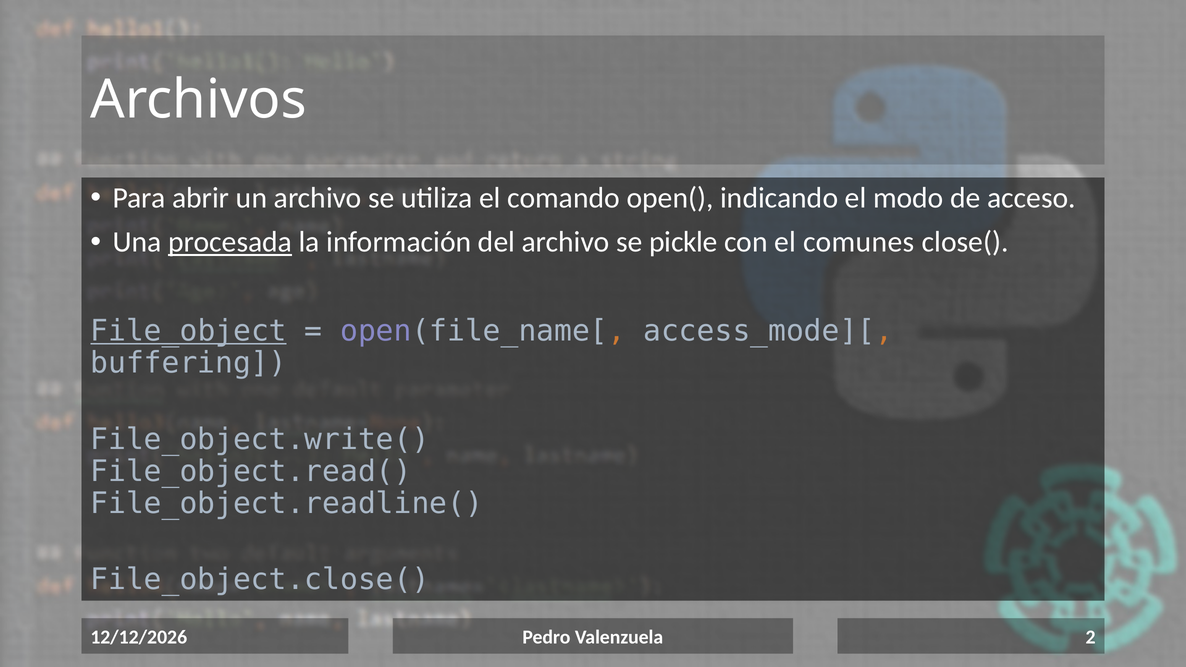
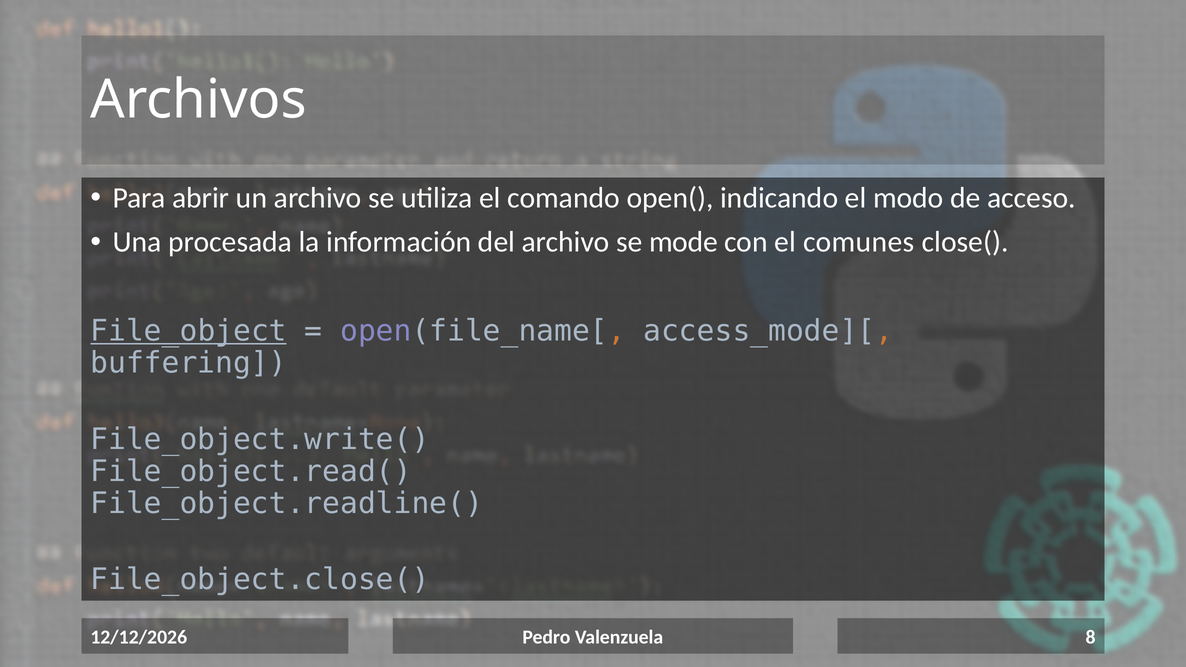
procesada underline: present -> none
pickle: pickle -> mode
2: 2 -> 8
